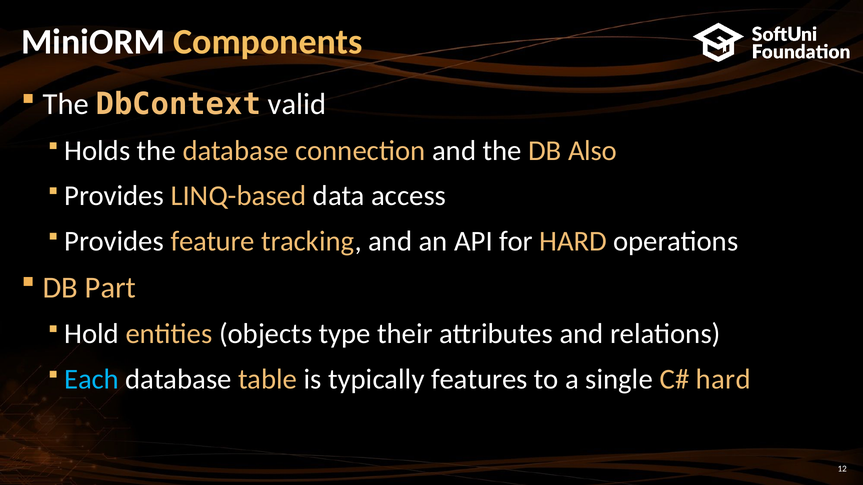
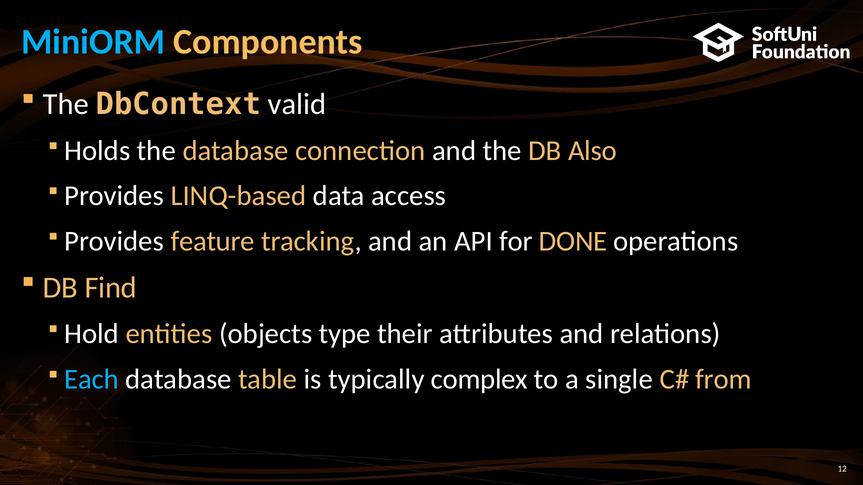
MiniORM colour: white -> light blue
for HARD: HARD -> DONE
Part: Part -> Find
features: features -> complex
hard at (723, 380): hard -> from
